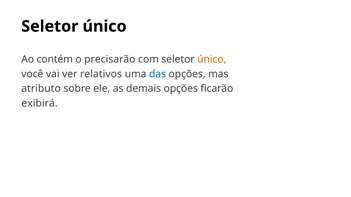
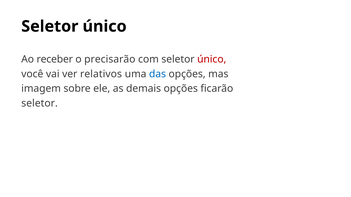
contém: contém -> receber
único at (212, 59) colour: orange -> red
atributo: atributo -> imagem
exibirá at (40, 103): exibirá -> seletor
